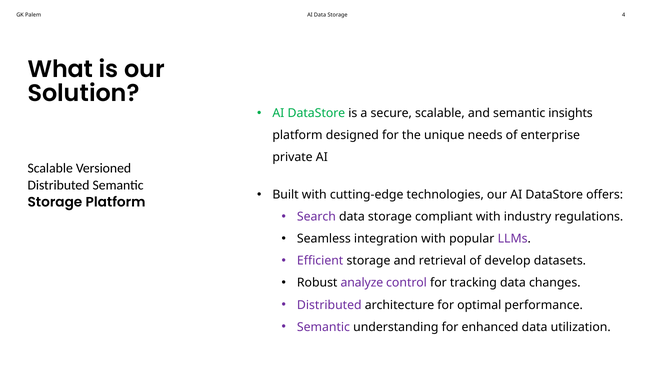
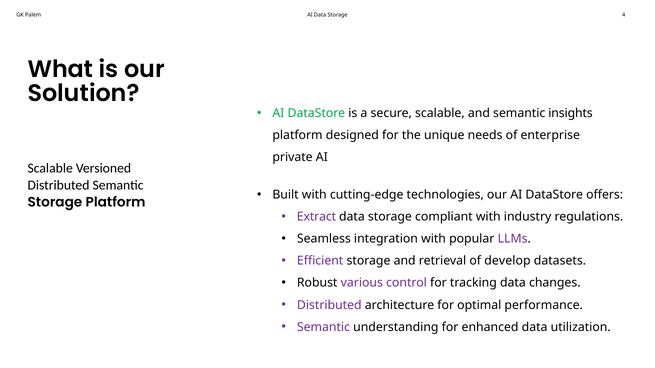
Search: Search -> Extract
analyze: analyze -> various
